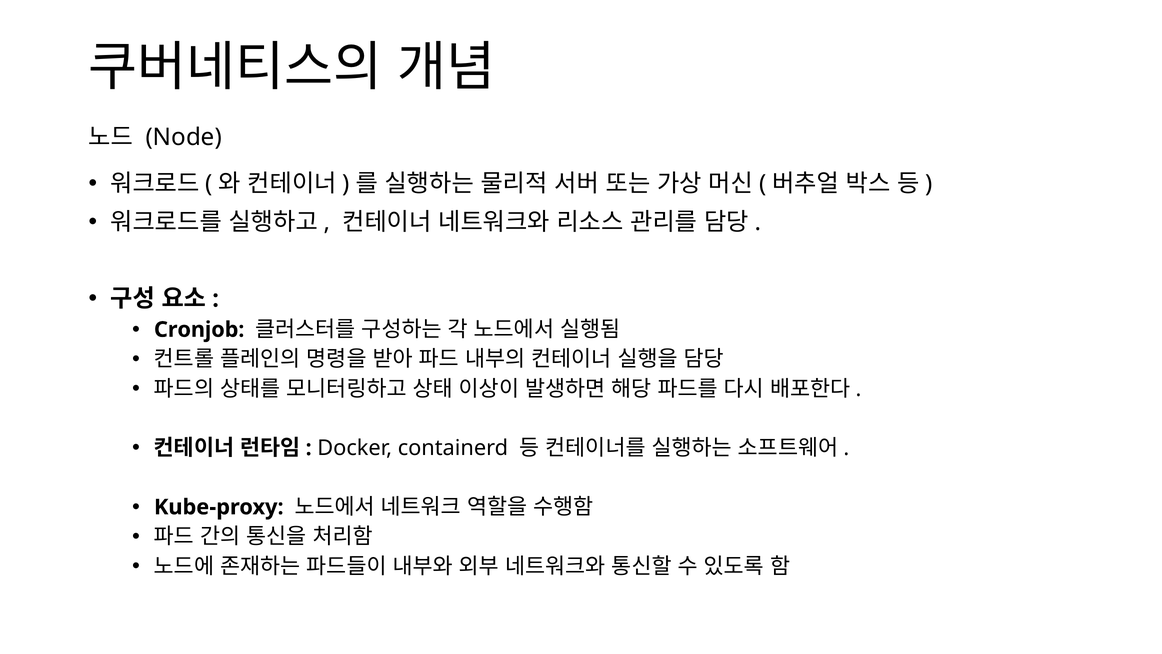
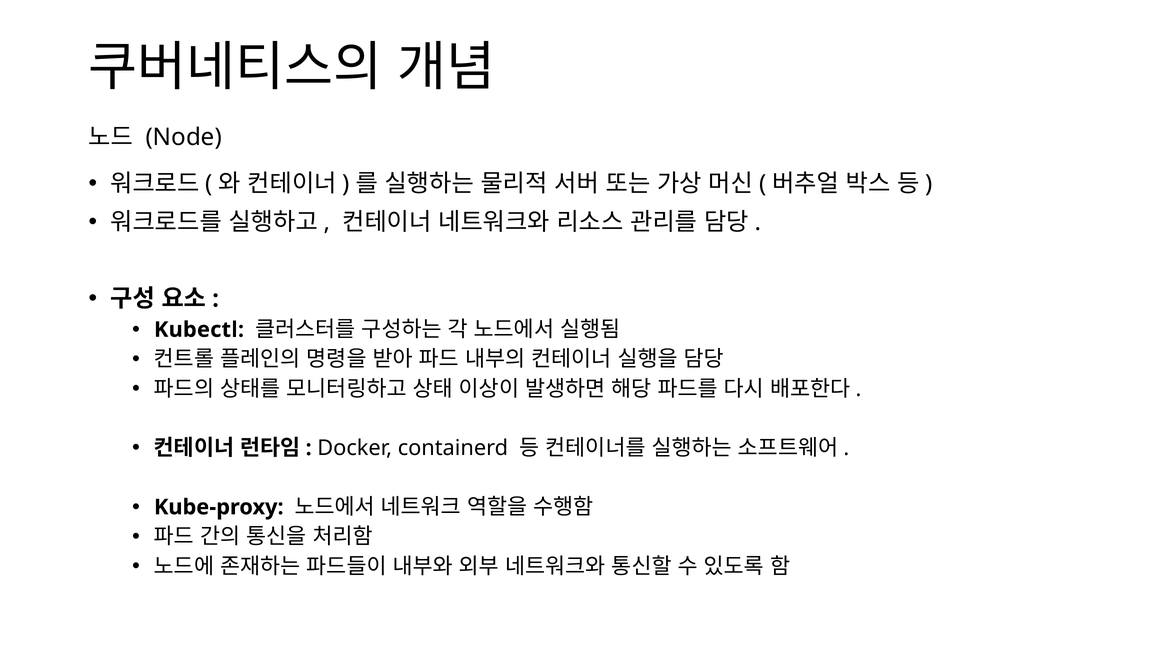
Cronjob: Cronjob -> Kubectl
